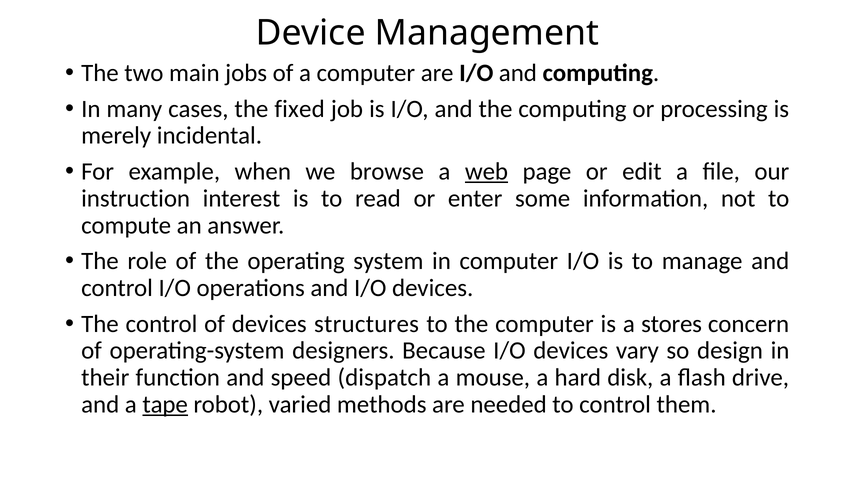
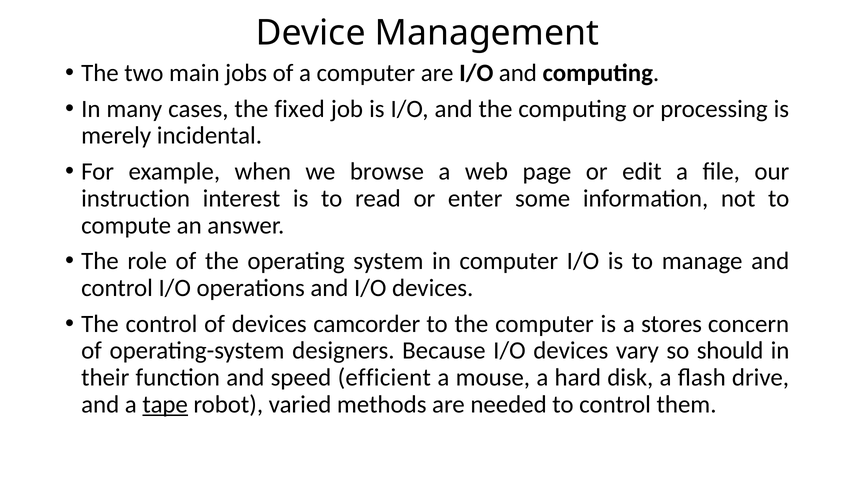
web underline: present -> none
structures: structures -> camcorder
design: design -> should
dispatch: dispatch -> efficient
